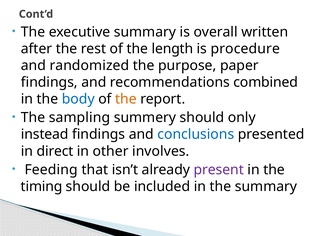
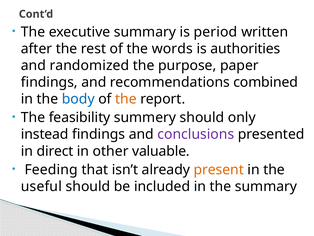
overall: overall -> period
length: length -> words
procedure: procedure -> authorities
sampling: sampling -> feasibility
conclusions colour: blue -> purple
involves: involves -> valuable
present colour: purple -> orange
timing: timing -> useful
